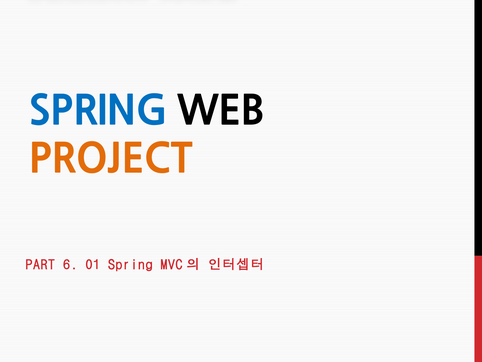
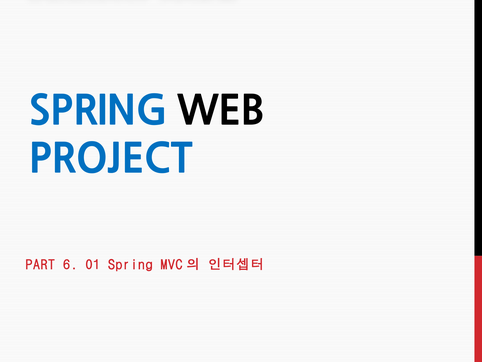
PROJECT colour: orange -> blue
